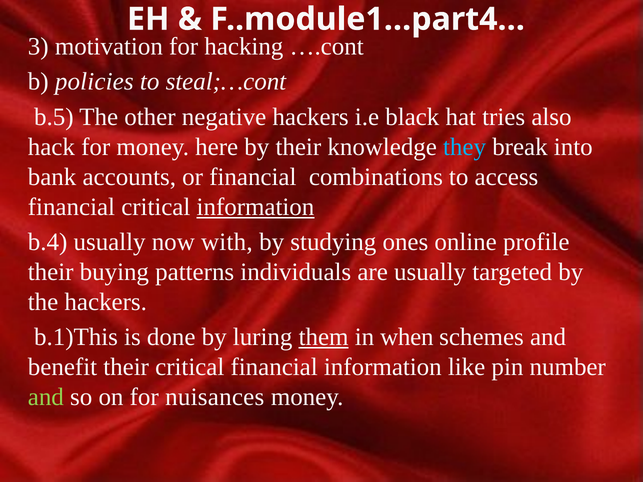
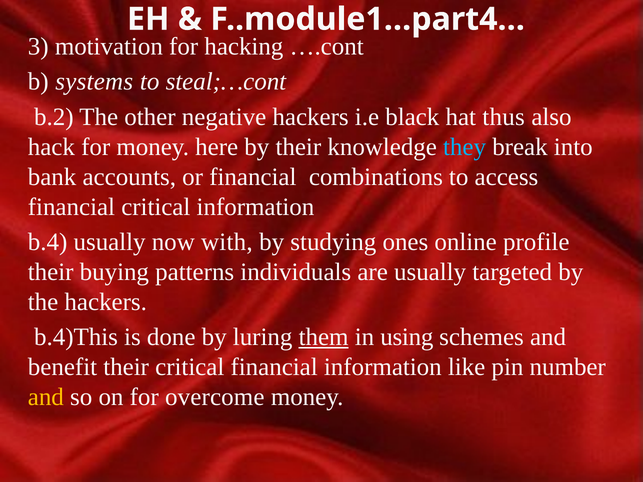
policies: policies -> systems
b.5: b.5 -> b.2
tries: tries -> thus
information at (255, 207) underline: present -> none
b.1)This: b.1)This -> b.4)This
when: when -> using
and at (46, 397) colour: light green -> yellow
nuisances: nuisances -> overcome
